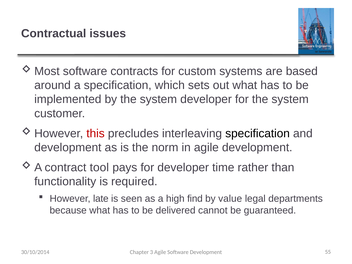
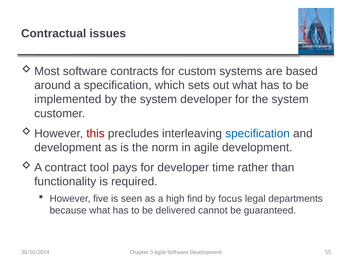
specification at (258, 133) colour: black -> blue
late: late -> five
value: value -> focus
